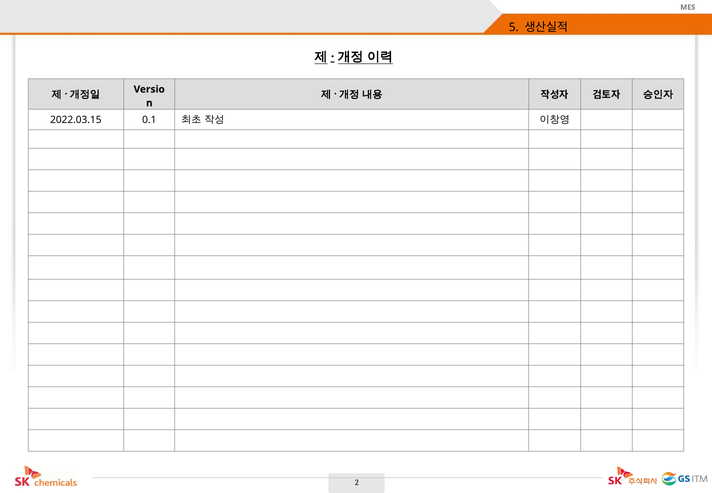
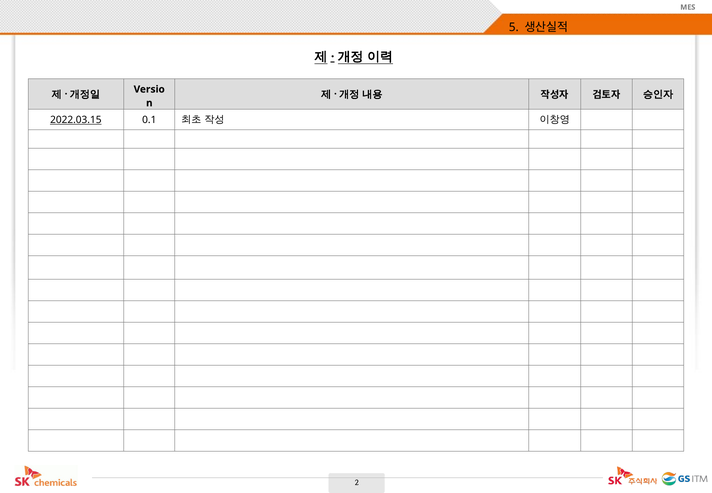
2022.03.15 underline: none -> present
